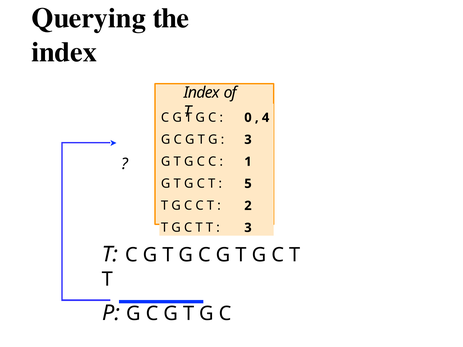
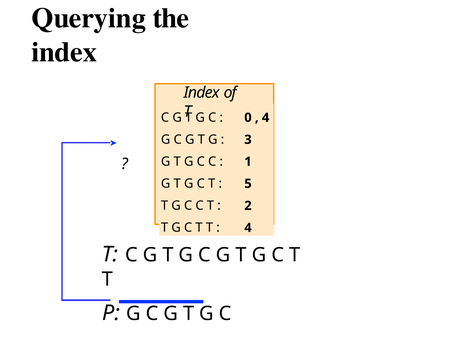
3 at (248, 228): 3 -> 4
